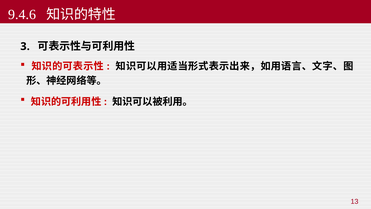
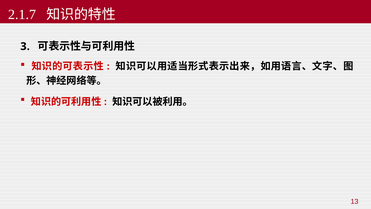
9.4.6: 9.4.6 -> 2.1.7
